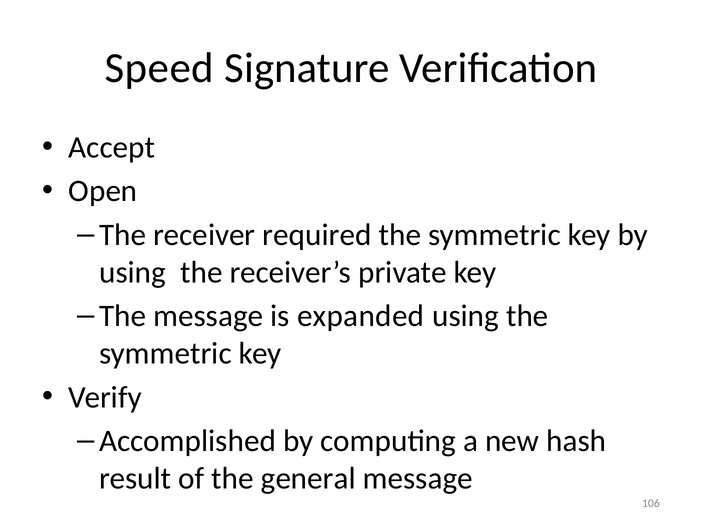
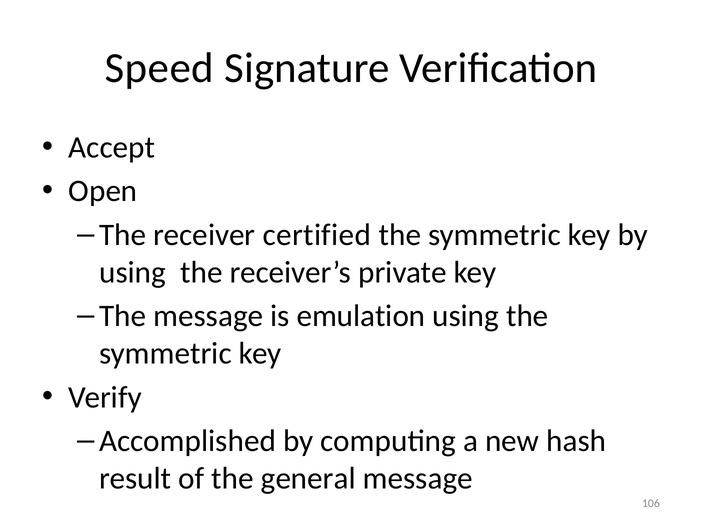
required: required -> certified
expanded: expanded -> emulation
